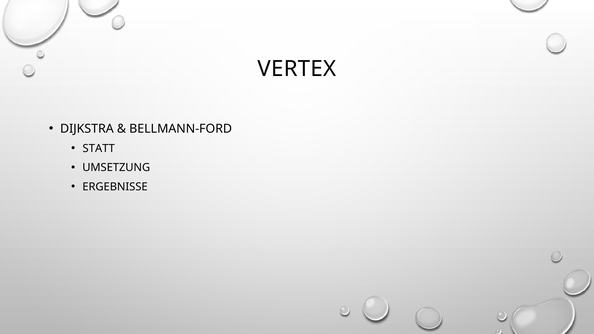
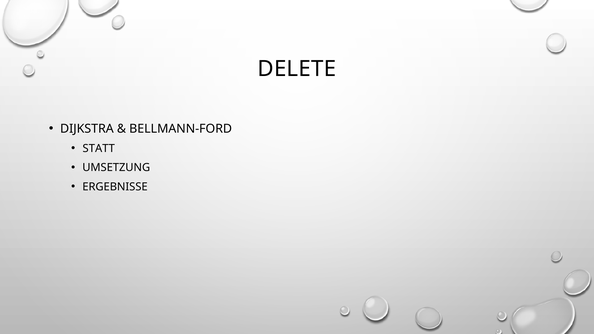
VERTEX: VERTEX -> DELETE
